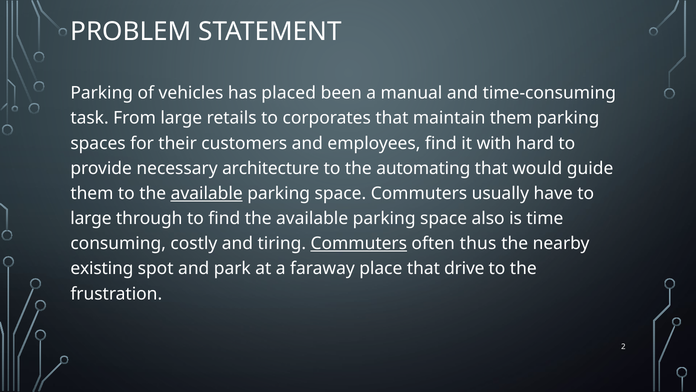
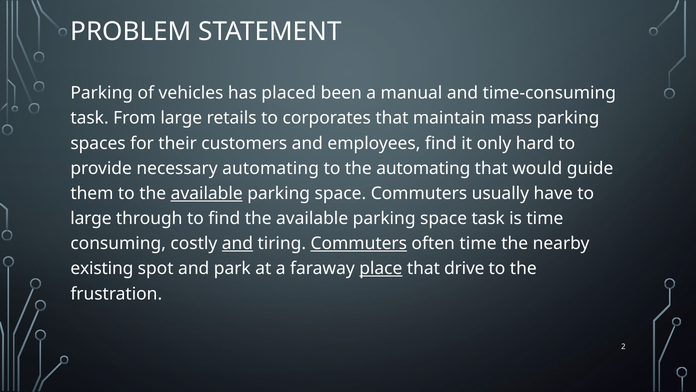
maintain them: them -> mass
with: with -> only
necessary architecture: architecture -> automating
space also: also -> task
and at (237, 243) underline: none -> present
often thus: thus -> time
place underline: none -> present
